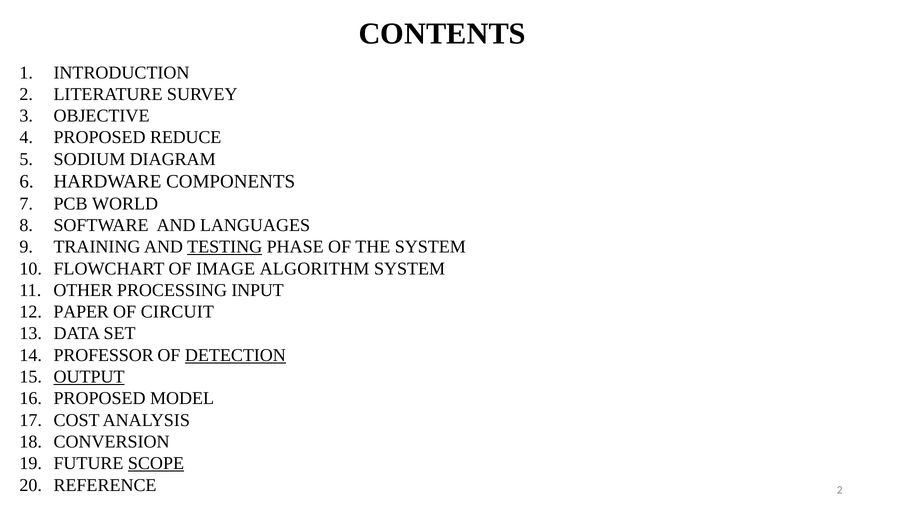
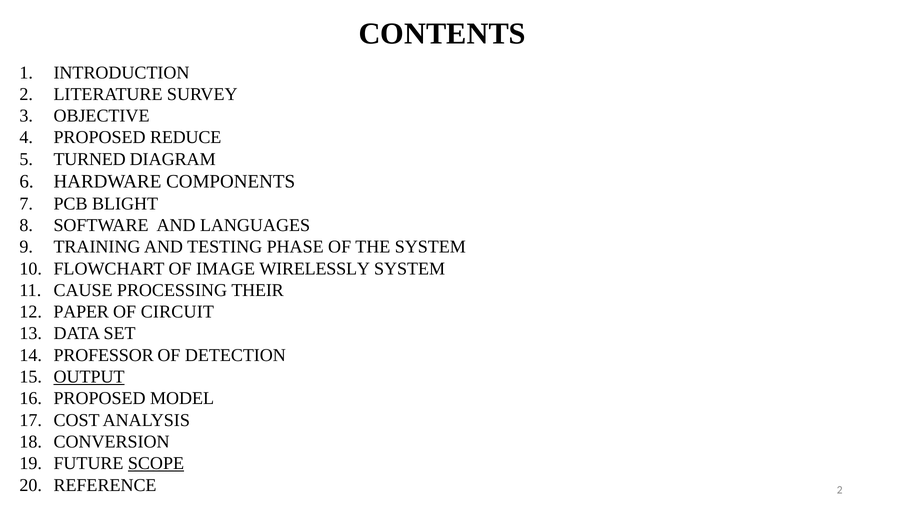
SODIUM: SODIUM -> TURNED
WORLD: WORLD -> BLIGHT
TESTING underline: present -> none
ALGORITHM: ALGORITHM -> WIRELESSLY
OTHER: OTHER -> CAUSE
INPUT: INPUT -> THEIR
DETECTION underline: present -> none
